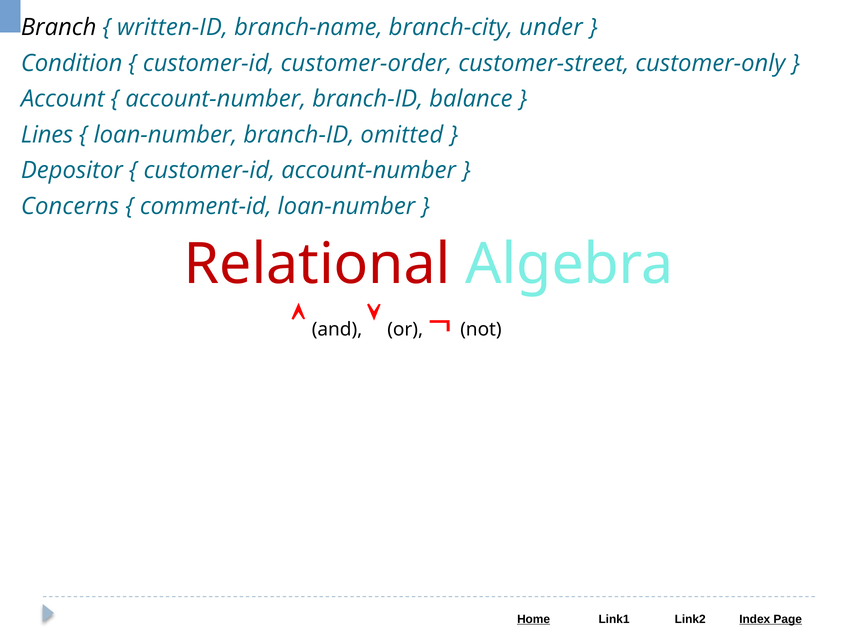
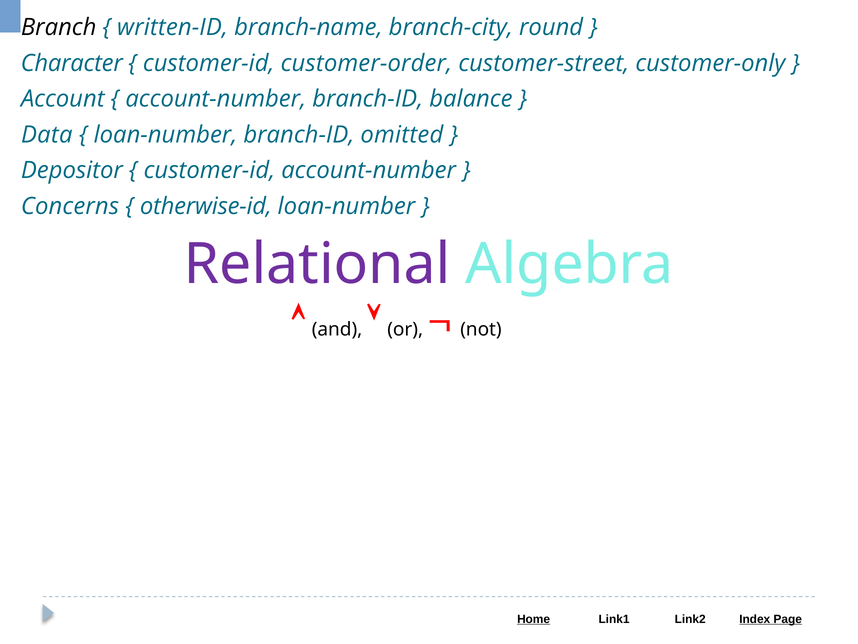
under: under -> round
Condition: Condition -> Character
Lines: Lines -> Data
comment-id: comment-id -> otherwise-id
Relational colour: red -> purple
